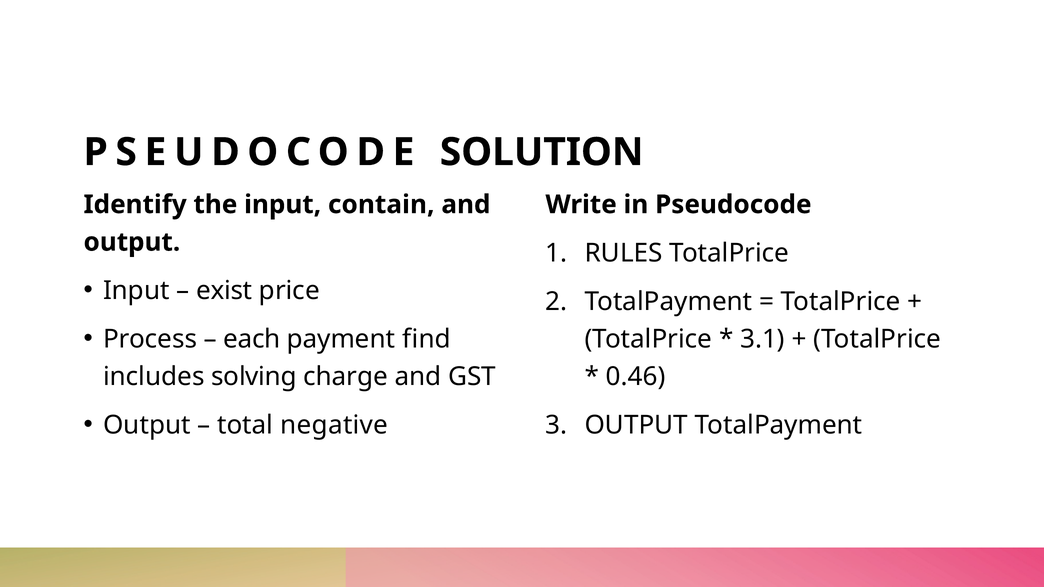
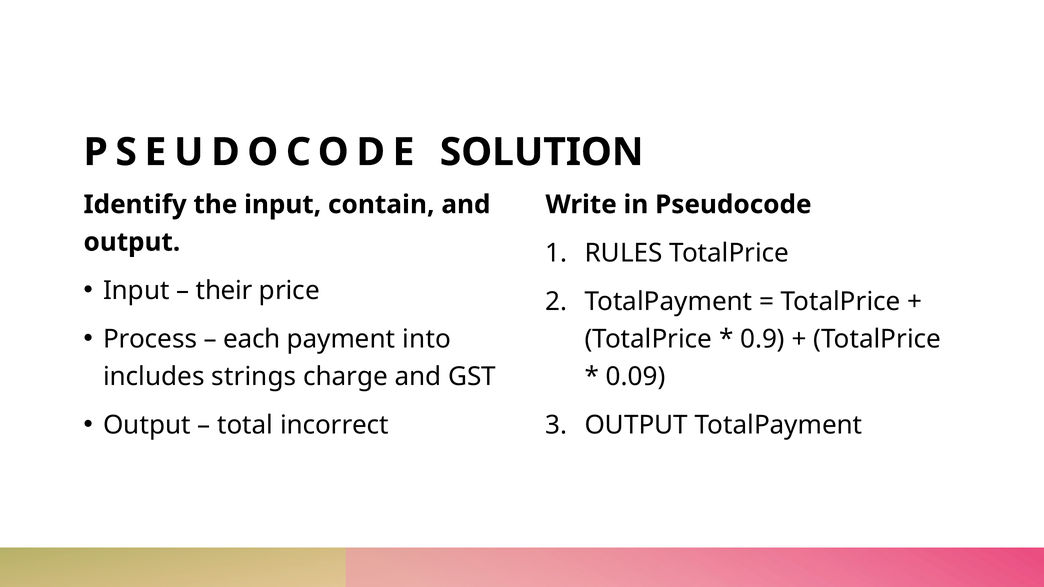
exist: exist -> their
find: find -> into
3.1: 3.1 -> 0.9
solving: solving -> strings
0.46: 0.46 -> 0.09
negative: negative -> incorrect
